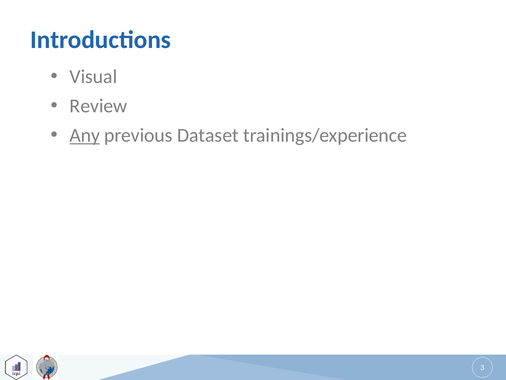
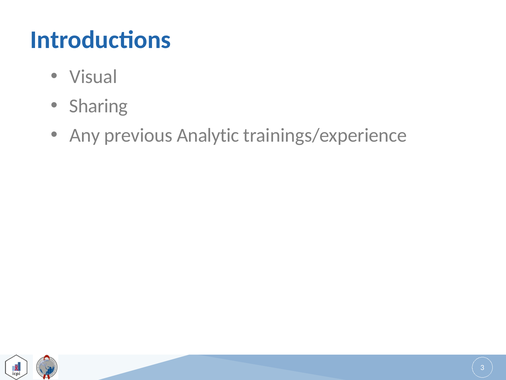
Review: Review -> Sharing
Any underline: present -> none
Dataset: Dataset -> Analytic
